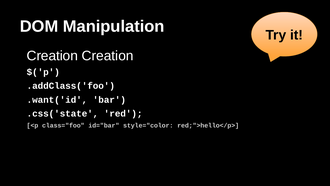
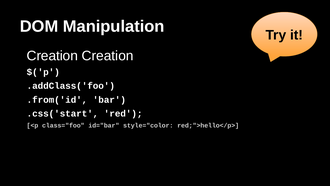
.want('id: .want('id -> .from('id
.css('state: .css('state -> .css('start
